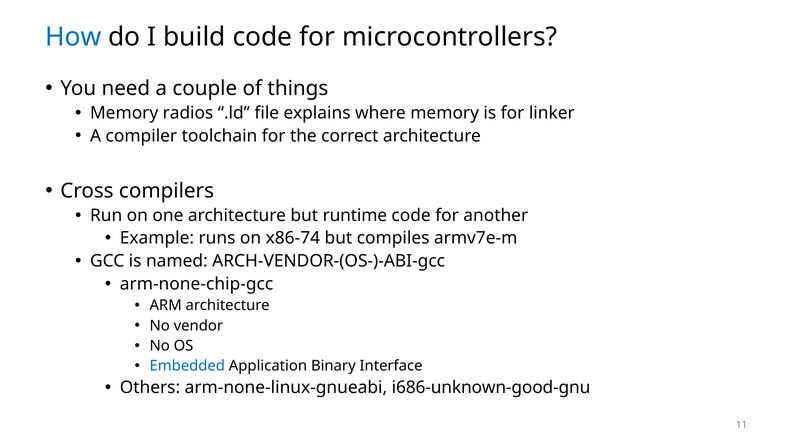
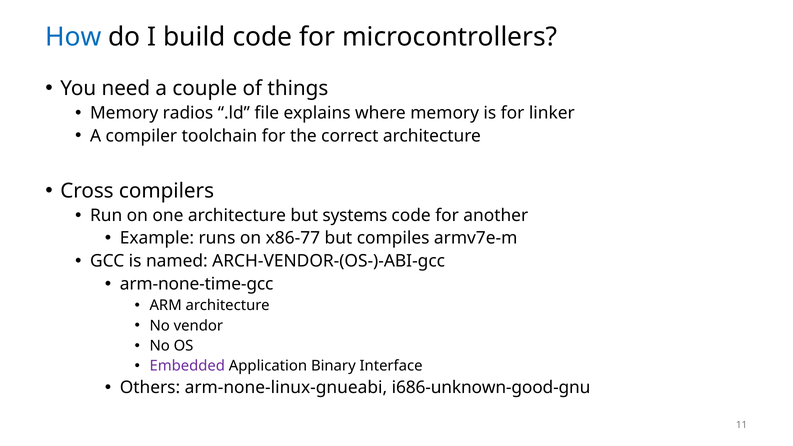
runtime: runtime -> systems
x86-74: x86-74 -> x86-77
arm-none-chip-gcc: arm-none-chip-gcc -> arm-none-time-gcc
Embedded colour: blue -> purple
